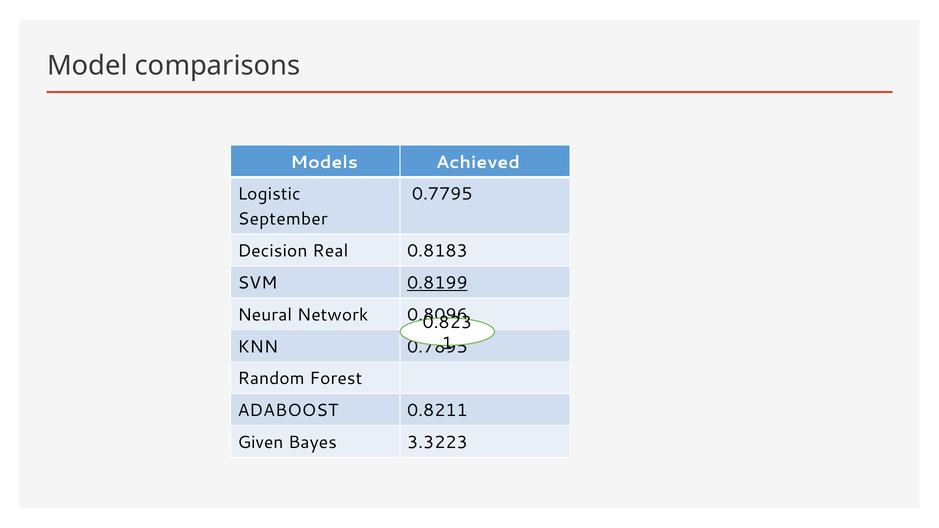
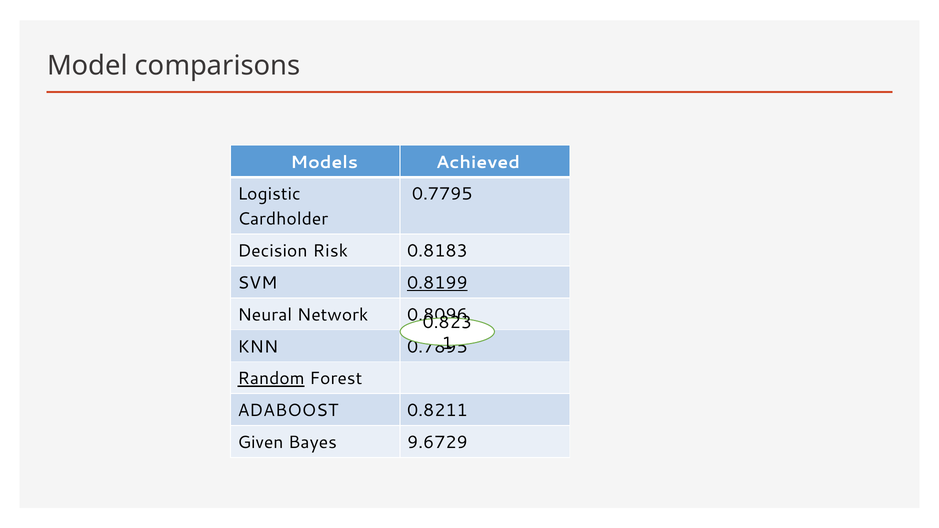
September: September -> Cardholder
Real: Real -> Risk
Random underline: none -> present
3.3223: 3.3223 -> 9.6729
